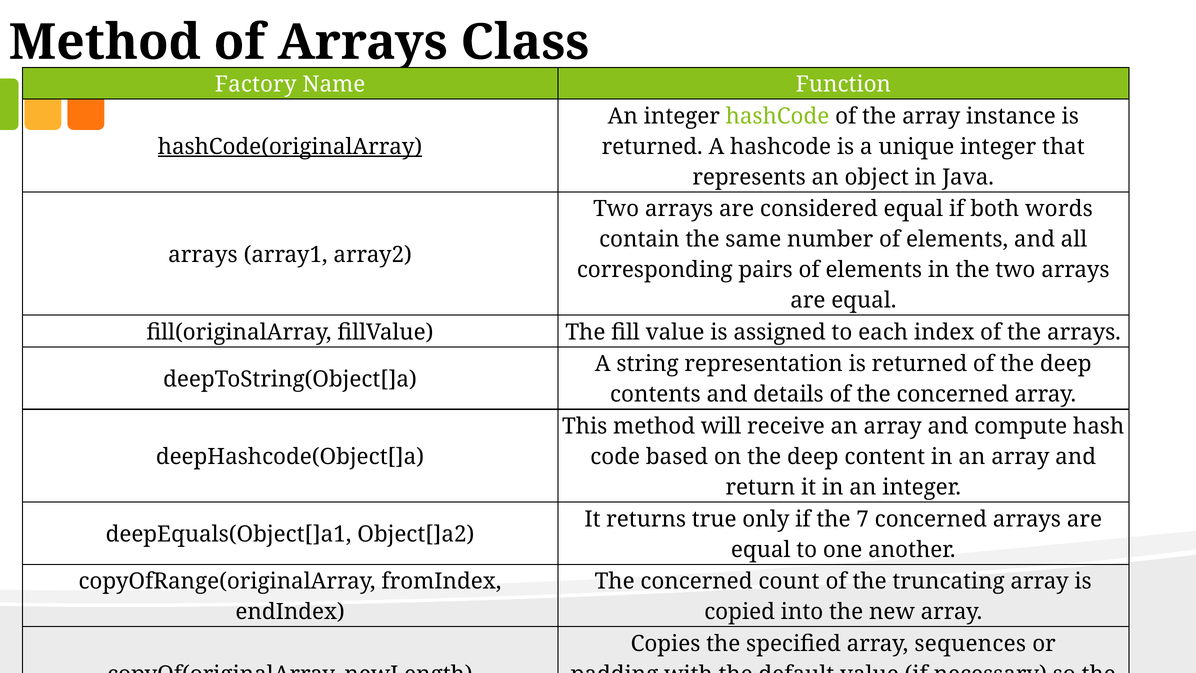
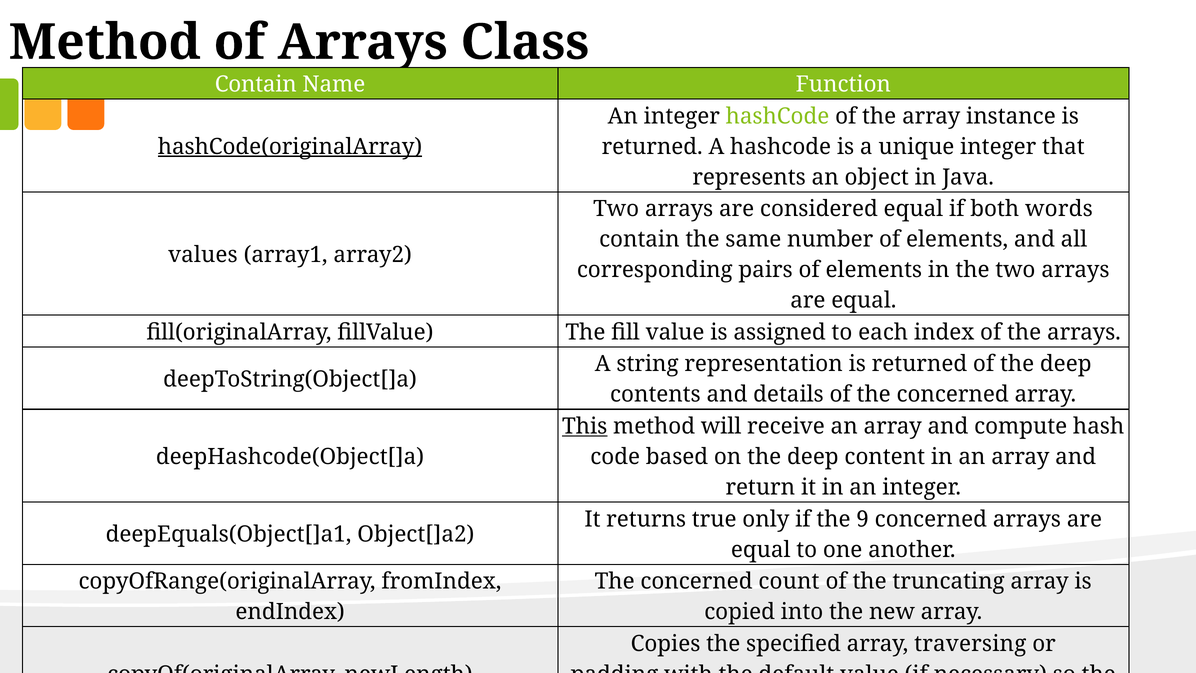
Factory at (256, 84): Factory -> Contain
arrays at (203, 255): arrays -> values
This underline: none -> present
7: 7 -> 9
sequences: sequences -> traversing
